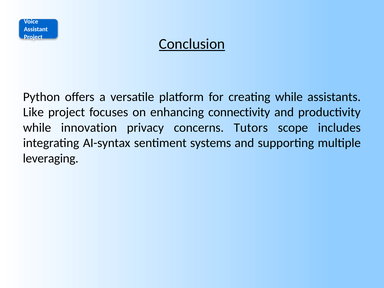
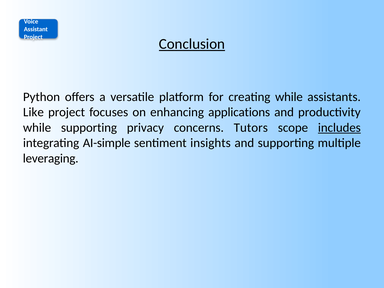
connectivity: connectivity -> applications
while innovation: innovation -> supporting
includes underline: none -> present
AI-syntax: AI-syntax -> AI-simple
systems: systems -> insights
